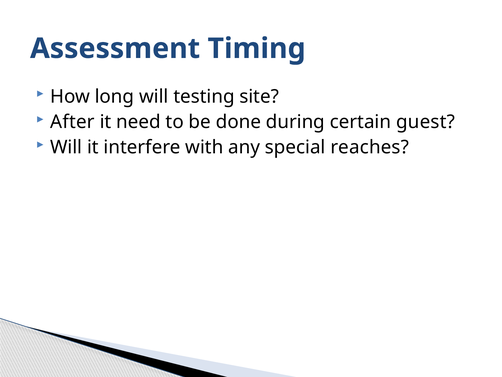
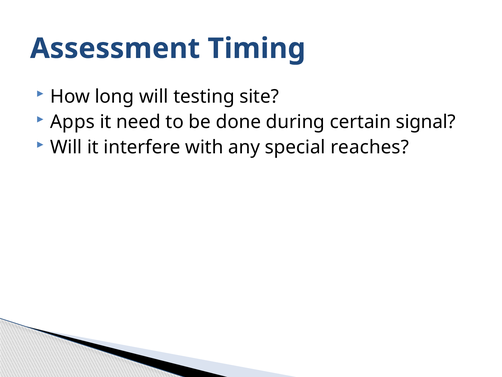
After: After -> Apps
guest: guest -> signal
